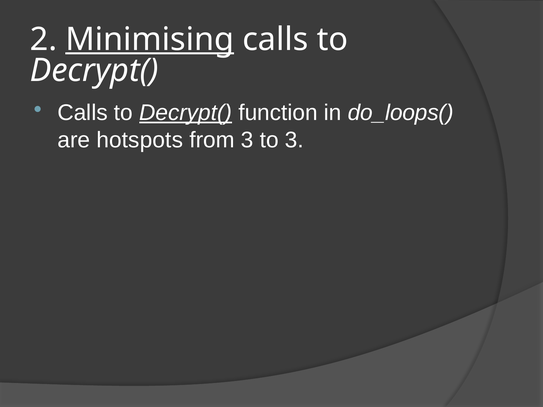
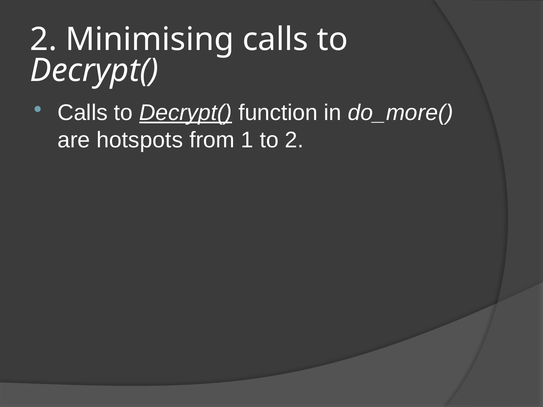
Minimising underline: present -> none
do_loops(: do_loops( -> do_more(
from 3: 3 -> 1
to 3: 3 -> 2
